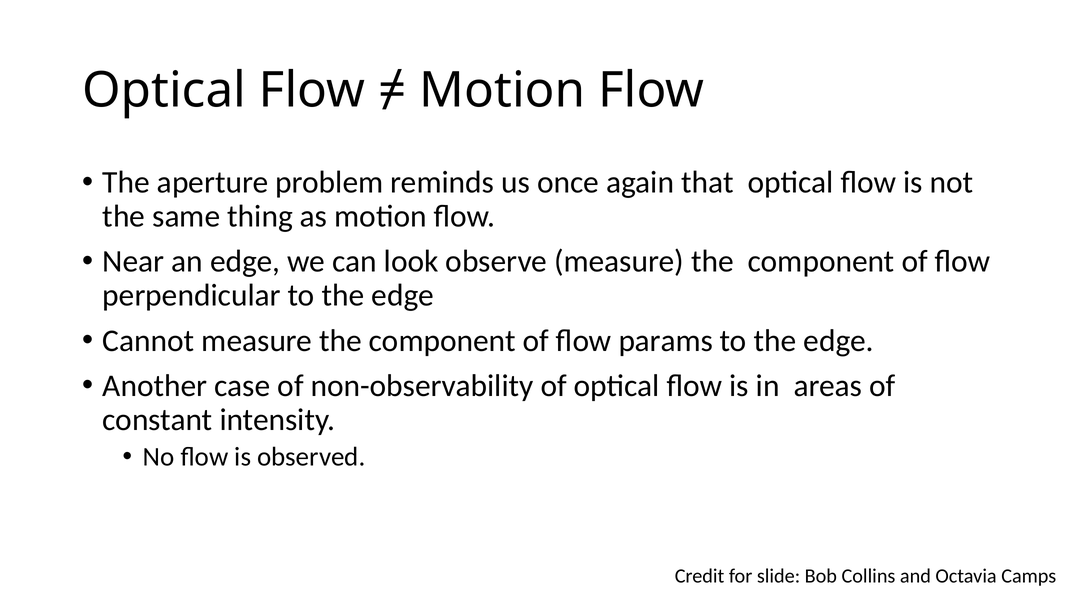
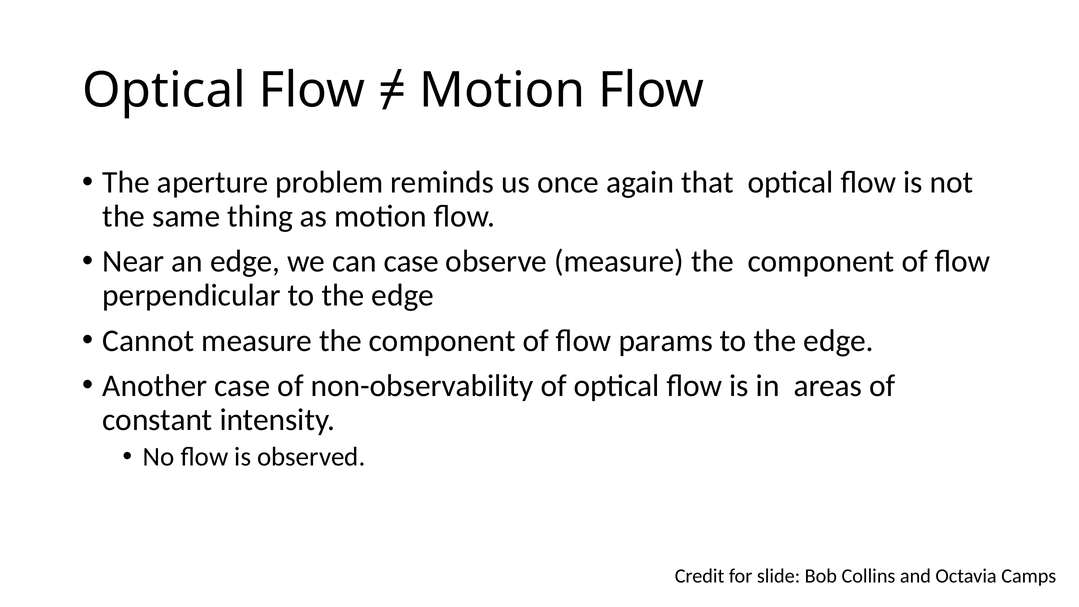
can look: look -> case
